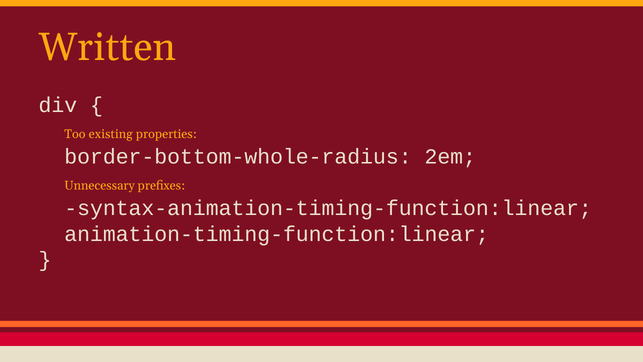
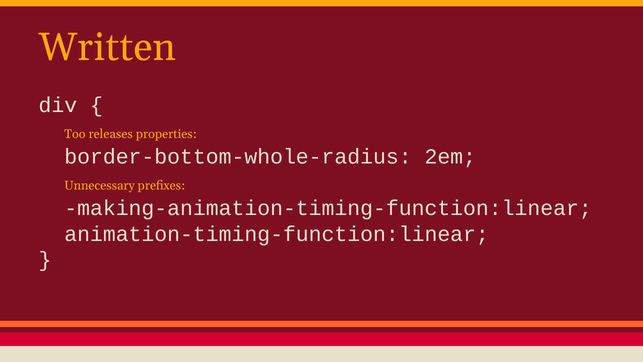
existing: existing -> releases
syntax-animation-timing-function:linear: syntax-animation-timing-function:linear -> making-animation-timing-function:linear
